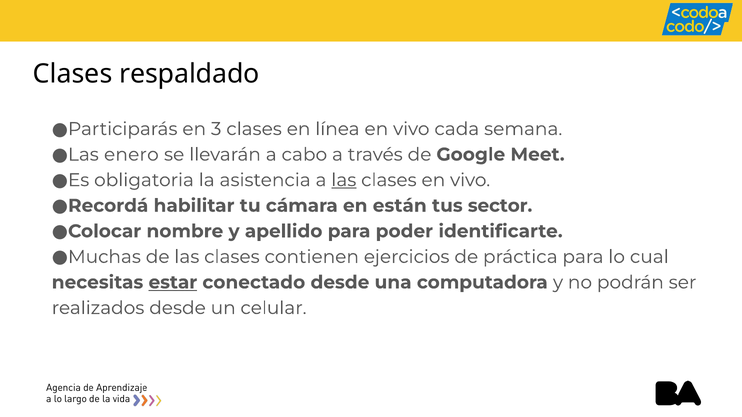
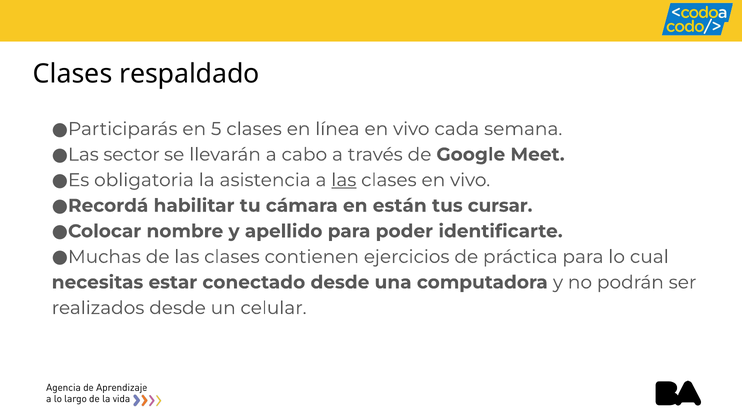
3: 3 -> 5
enero: enero -> sector
sector: sector -> cursar
estar underline: present -> none
